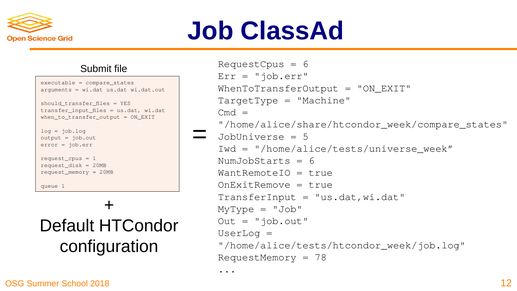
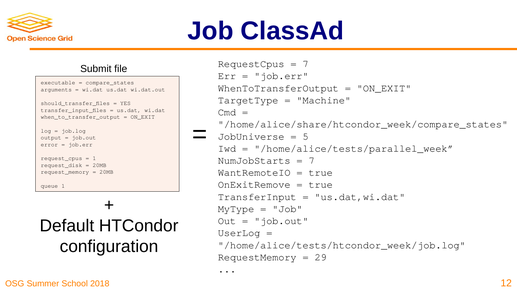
6 at (306, 64): 6 -> 7
/home/alice/tests/universe_week: /home/alice/tests/universe_week -> /home/alice/tests/parallel_week
6 at (312, 160): 6 -> 7
78: 78 -> 29
